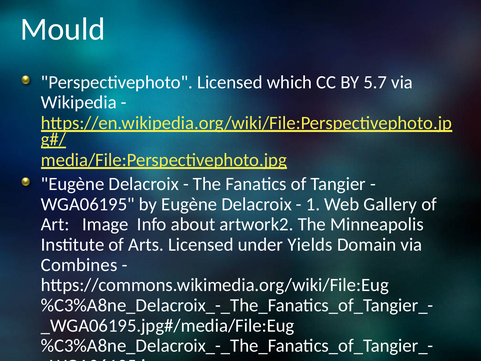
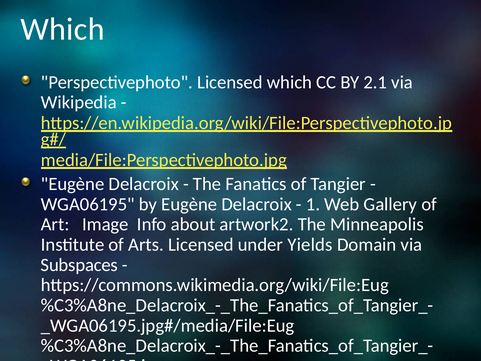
Mould at (63, 29): Mould -> Which
5.7: 5.7 -> 2.1
Combines: Combines -> Subspaces
